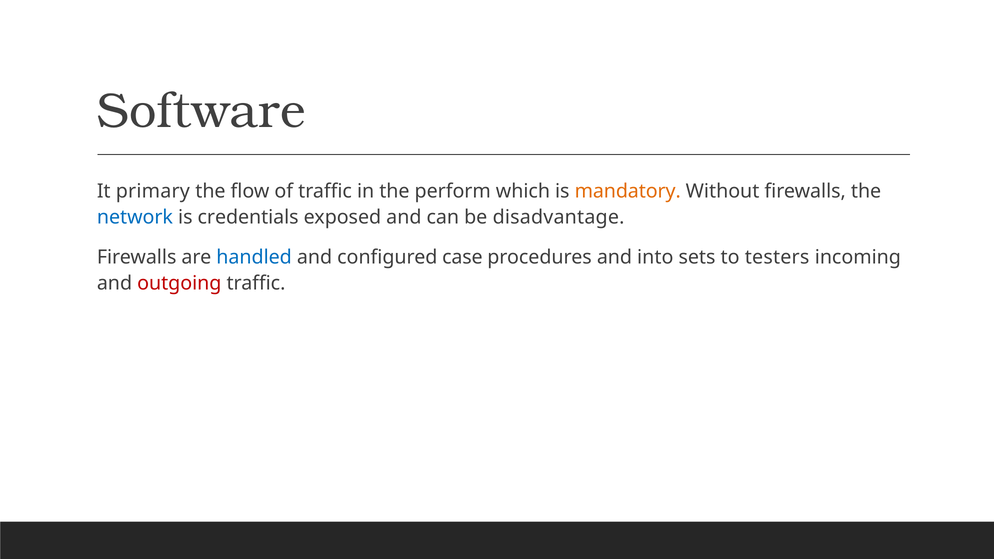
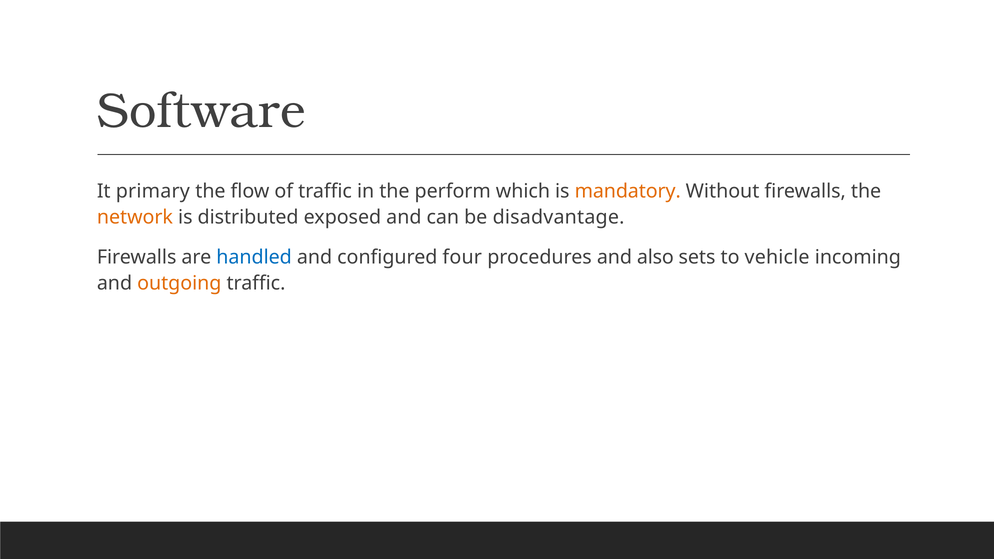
network colour: blue -> orange
credentials: credentials -> distributed
case: case -> four
into: into -> also
testers: testers -> vehicle
outgoing colour: red -> orange
